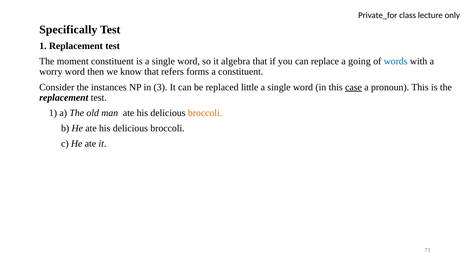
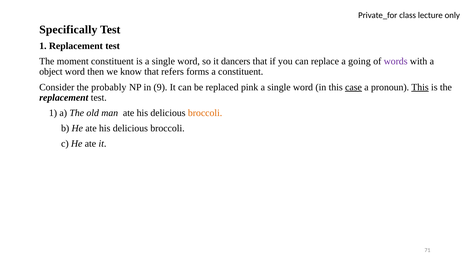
algebra: algebra -> dancers
words colour: blue -> purple
worry: worry -> object
instances: instances -> probably
3: 3 -> 9
little: little -> pink
This at (420, 87) underline: none -> present
